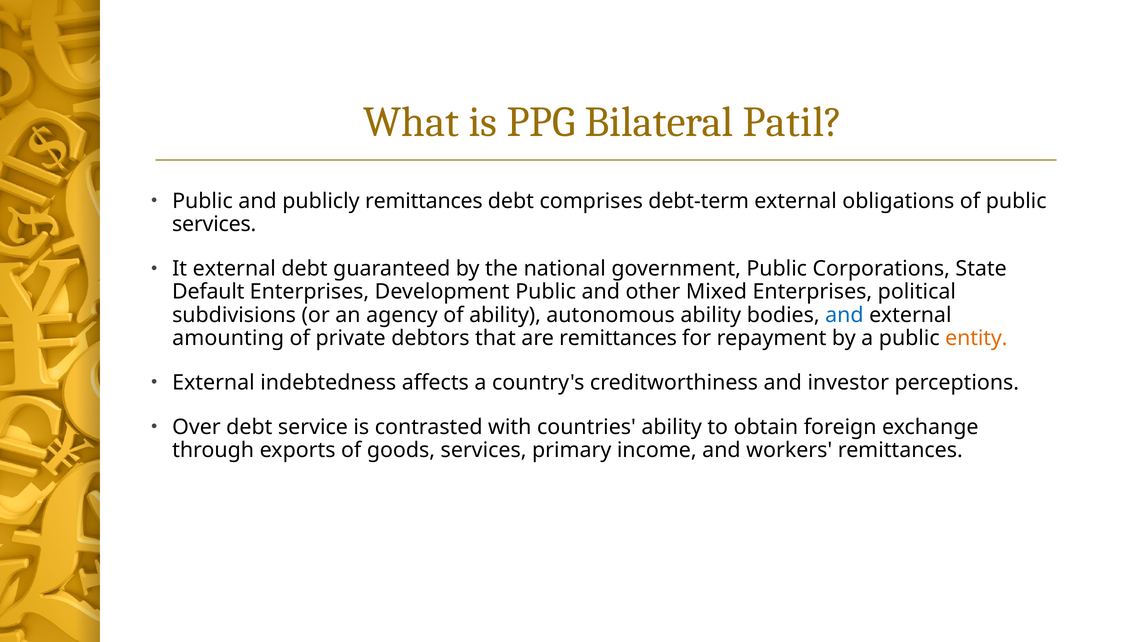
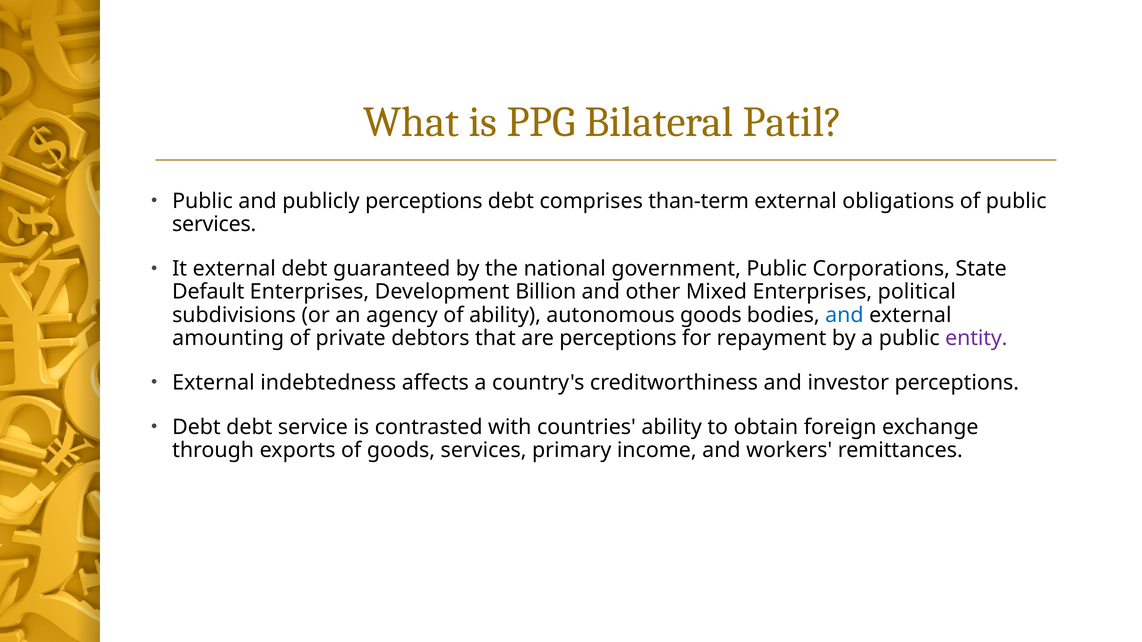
publicly remittances: remittances -> perceptions
debt-term: debt-term -> than-term
Development Public: Public -> Billion
autonomous ability: ability -> goods
are remittances: remittances -> perceptions
entity colour: orange -> purple
Over at (196, 428): Over -> Debt
